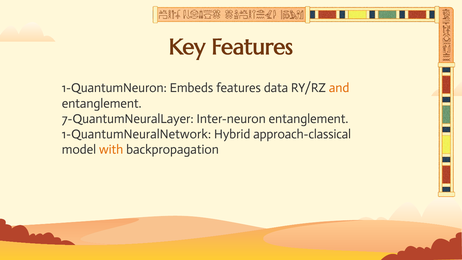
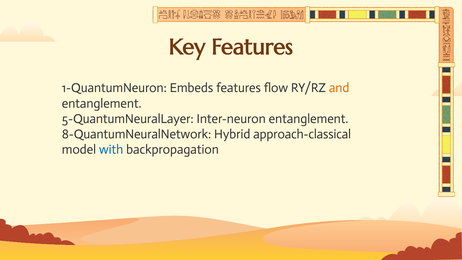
data: data -> flow
7-QuantumNeuralLayer: 7-QuantumNeuralLayer -> 5-QuantumNeuralLayer
1-QuantumNeuralNetwork: 1-QuantumNeuralNetwork -> 8-QuantumNeuralNetwork
with colour: orange -> blue
